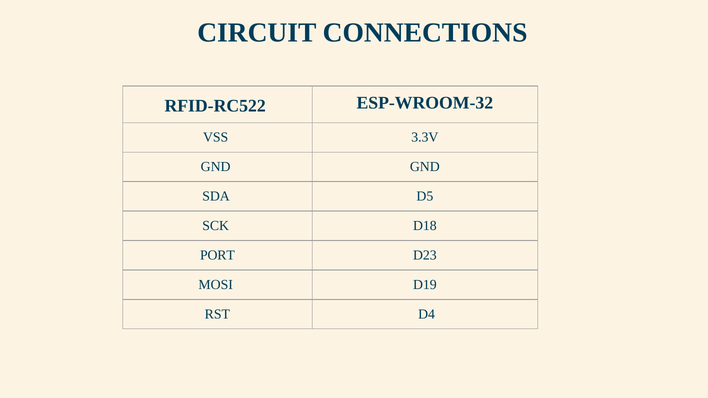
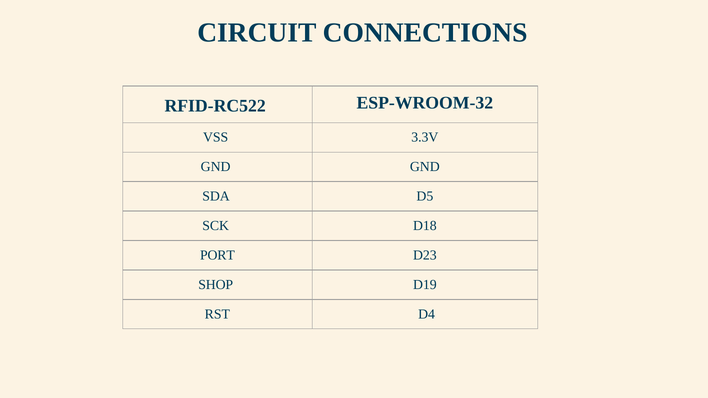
MOSI: MOSI -> SHOP
